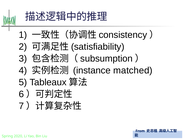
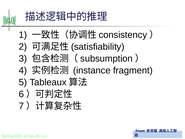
matched: matched -> fragment
